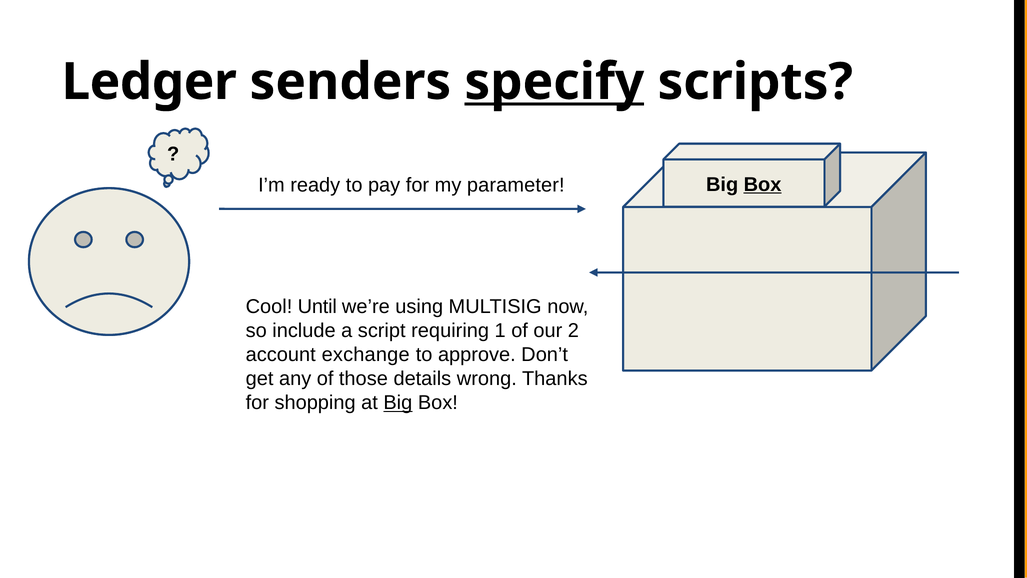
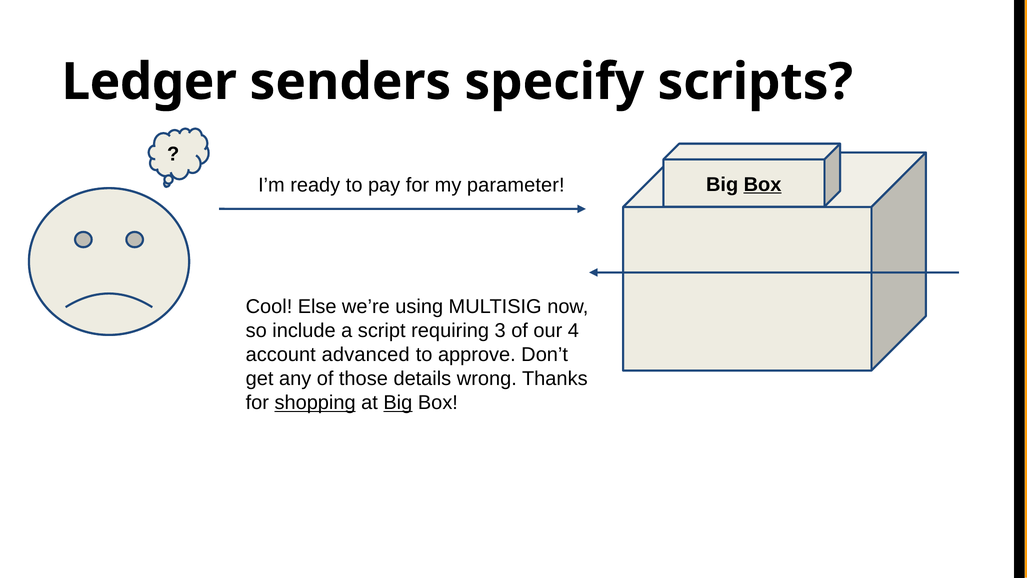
specify underline: present -> none
Until: Until -> Else
1: 1 -> 3
2: 2 -> 4
exchange: exchange -> advanced
shopping underline: none -> present
